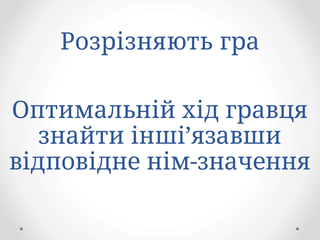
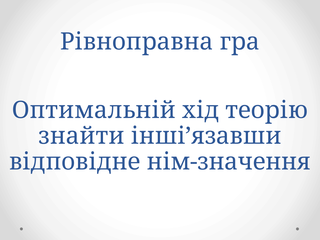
Розрізняють: Розрізняють -> Рівноправна
гравця: гравця -> теорію
